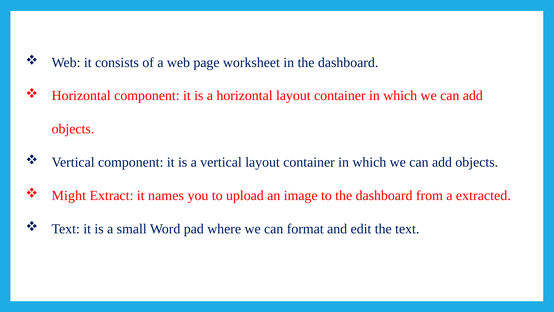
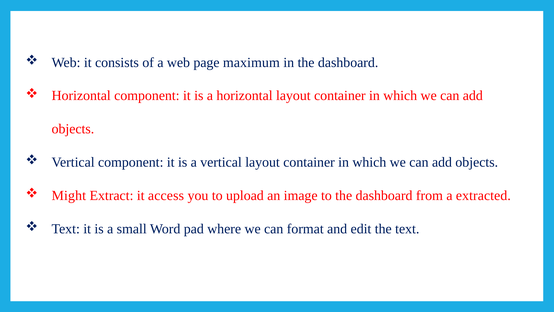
worksheet: worksheet -> maximum
names: names -> access
